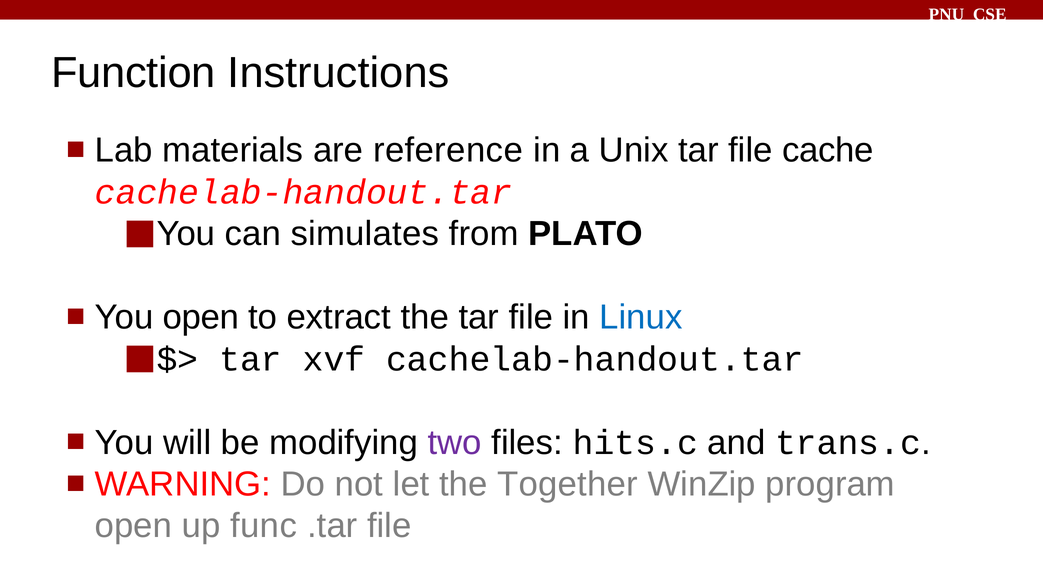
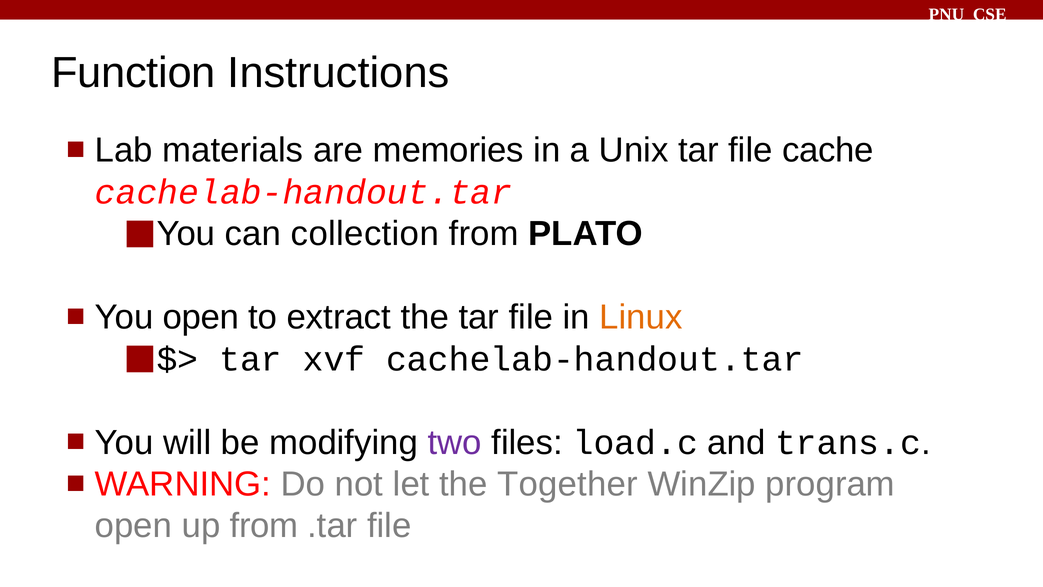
reference: reference -> memories
simulates: simulates -> collection
Linux colour: blue -> orange
hits.c: hits.c -> load.c
up func: func -> from
